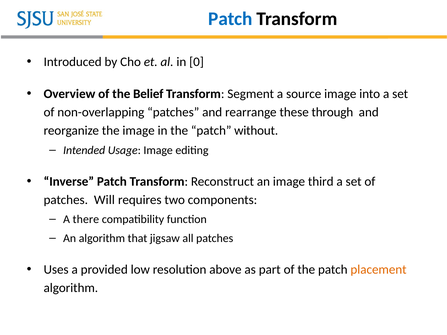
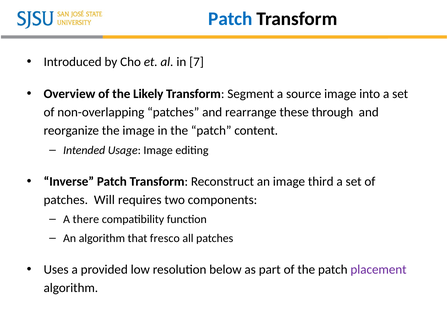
0: 0 -> 7
Belief: Belief -> Likely
without: without -> content
jigsaw: jigsaw -> fresco
above: above -> below
placement colour: orange -> purple
